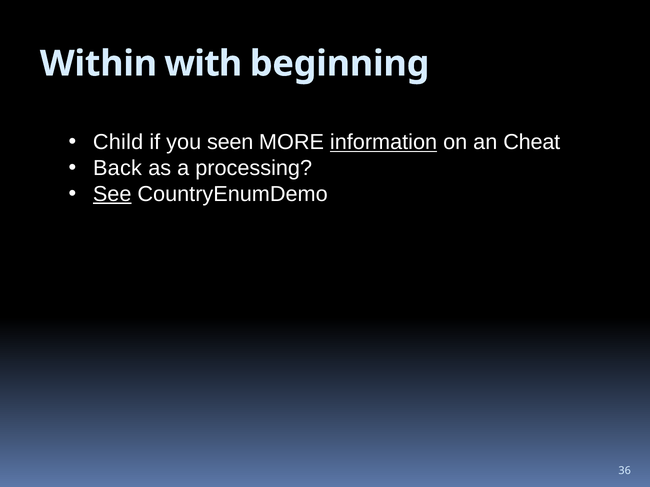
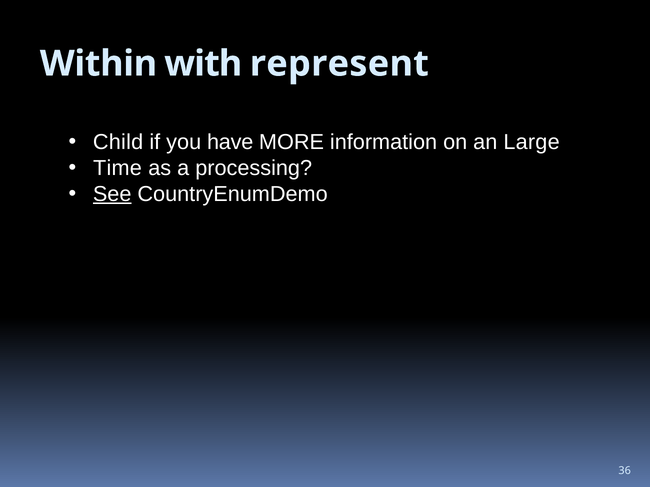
beginning: beginning -> represent
seen: seen -> have
information underline: present -> none
Cheat: Cheat -> Large
Back: Back -> Time
